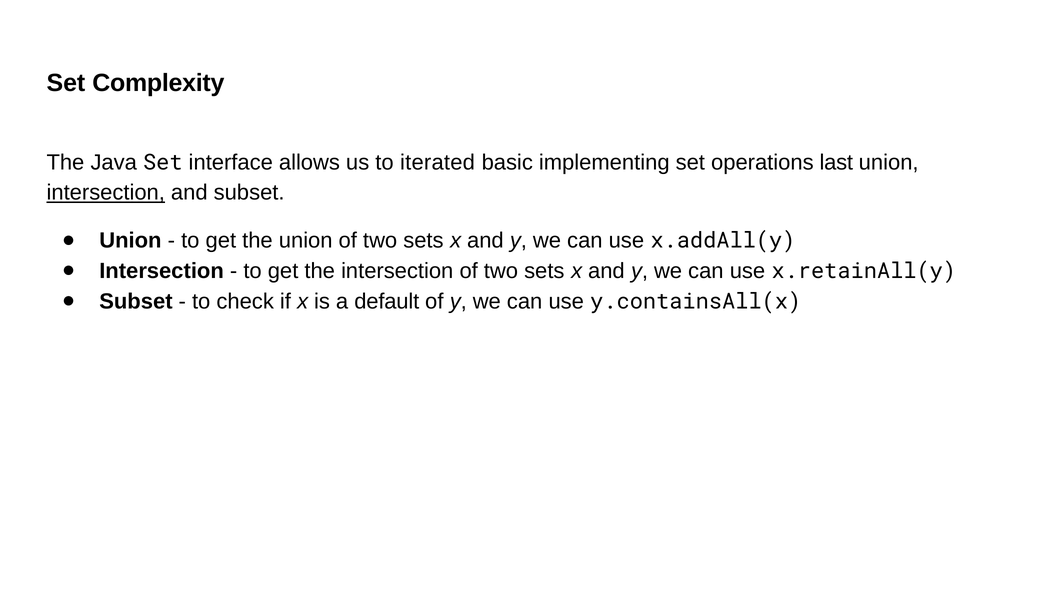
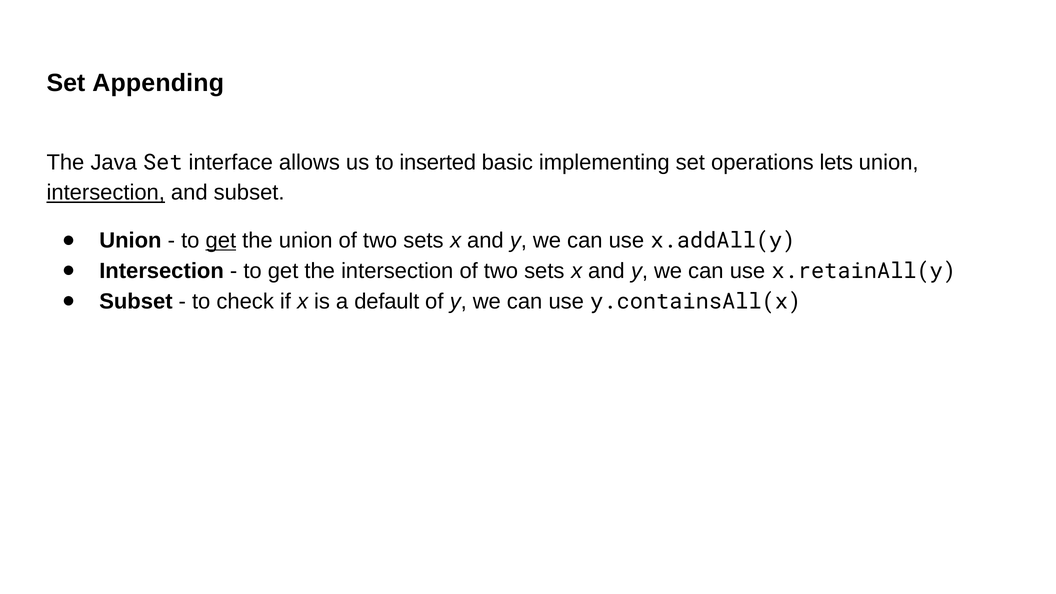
Complexity: Complexity -> Appending
iterated: iterated -> inserted
last: last -> lets
get at (221, 241) underline: none -> present
